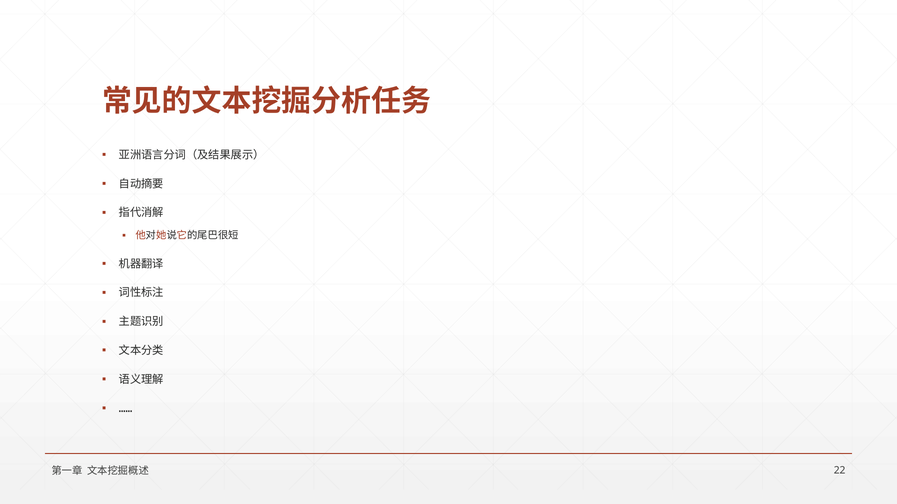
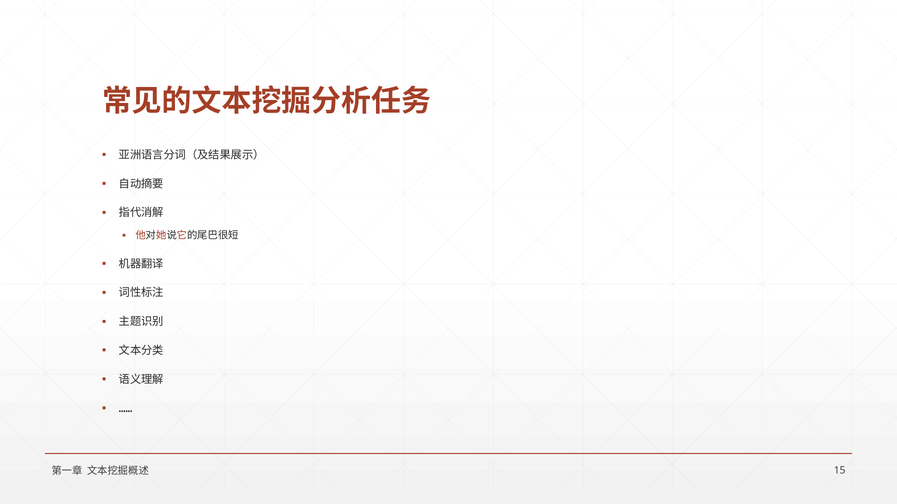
22: 22 -> 15
